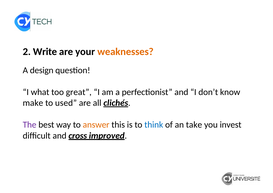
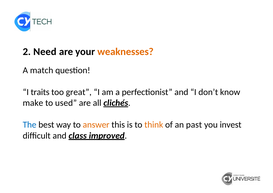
Write: Write -> Need
design: design -> match
what: what -> traits
The colour: purple -> blue
think colour: blue -> orange
take: take -> past
cross: cross -> class
